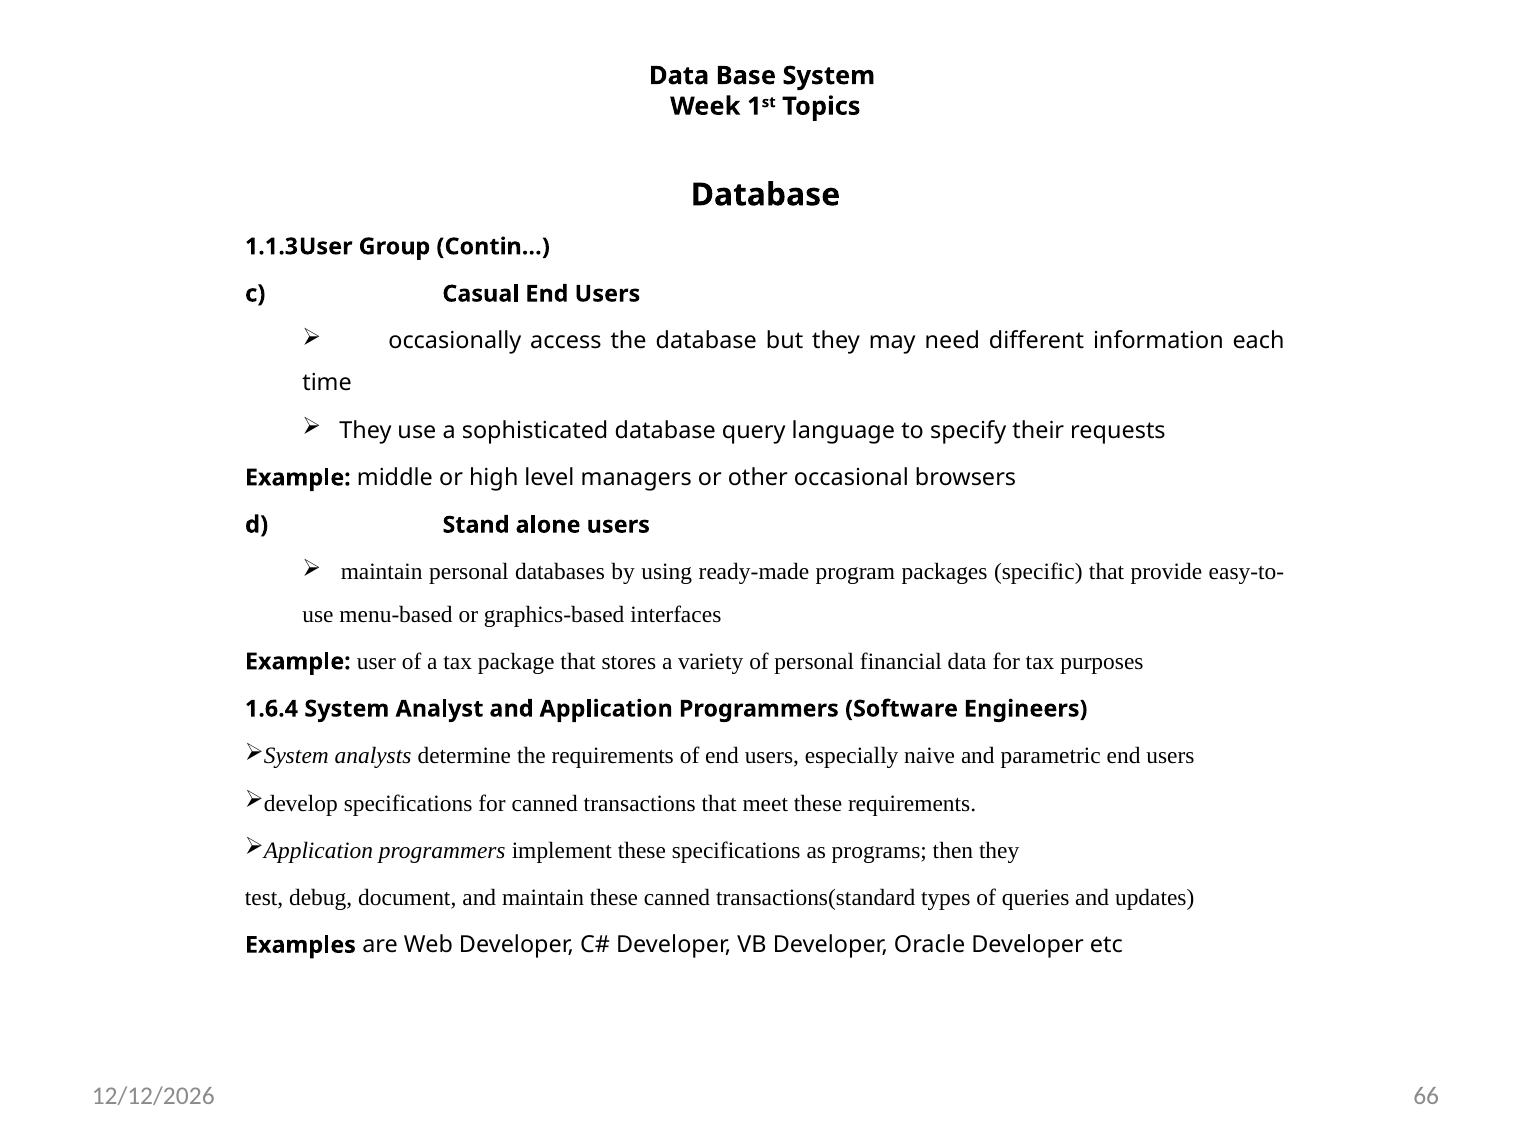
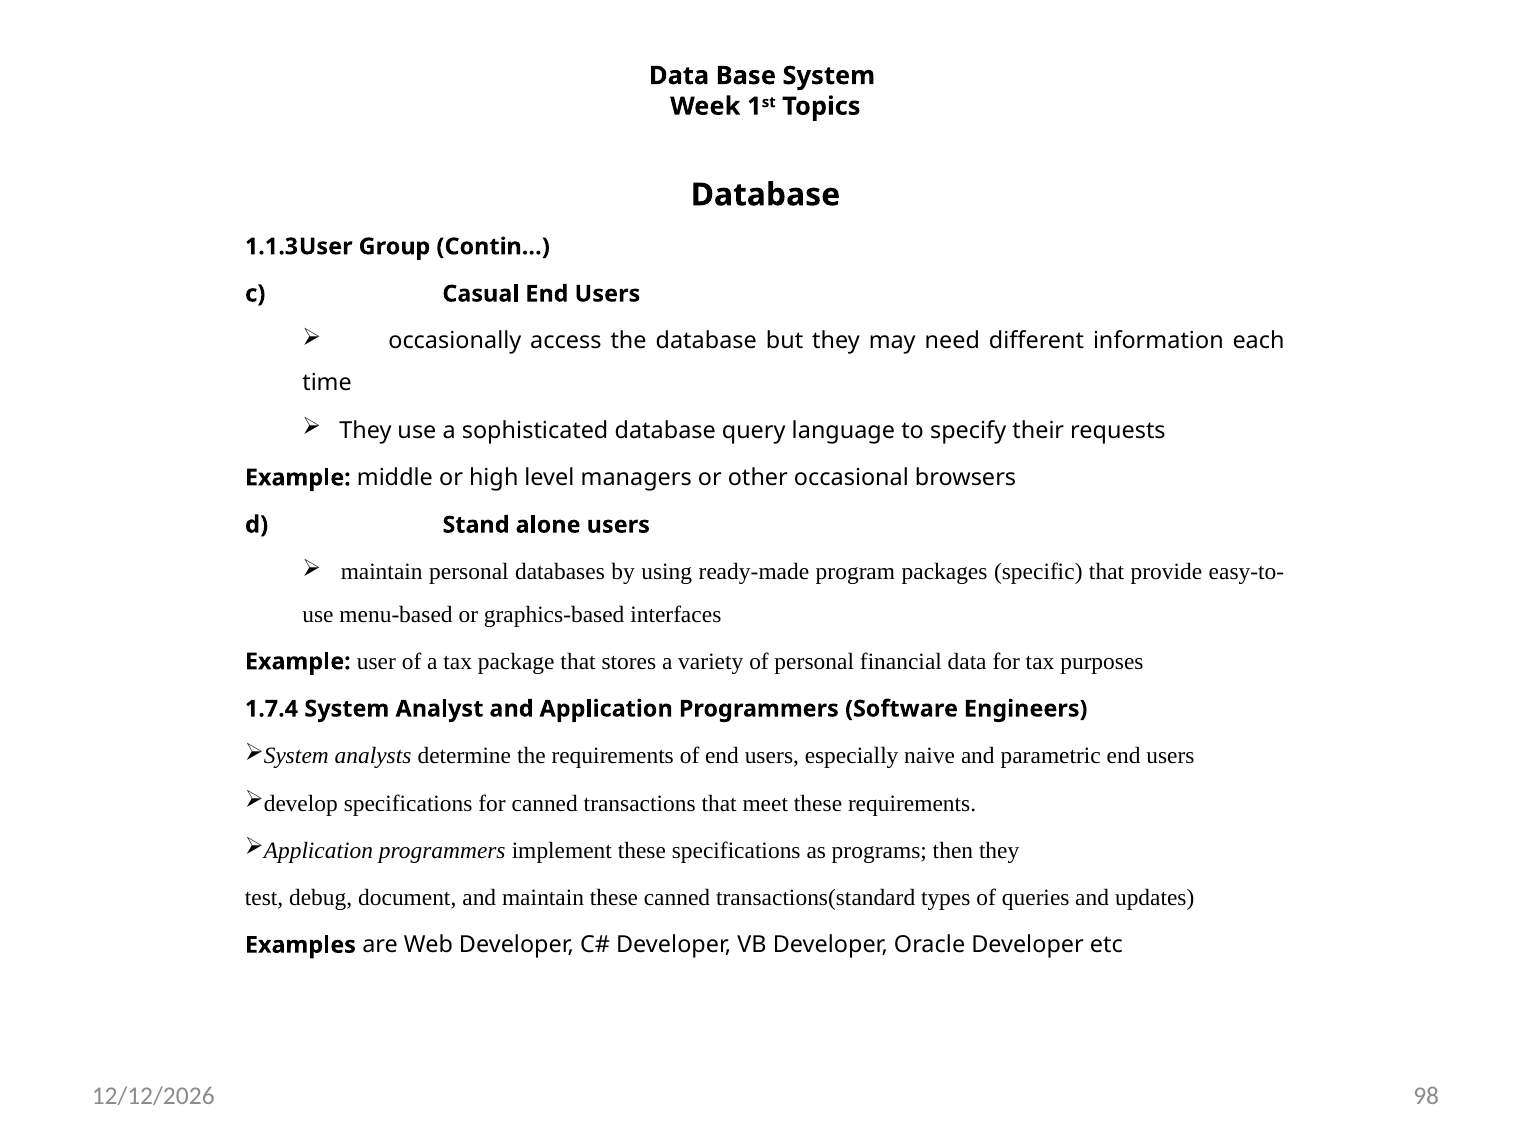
1.6.4: 1.6.4 -> 1.7.4
66: 66 -> 98
